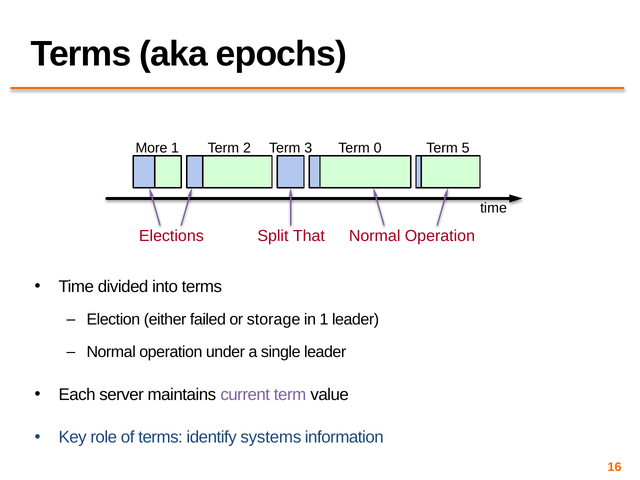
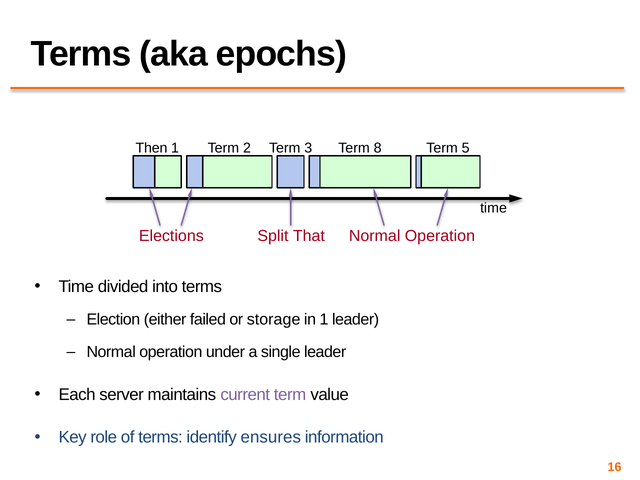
More: More -> Then
0: 0 -> 8
systems: systems -> ensures
